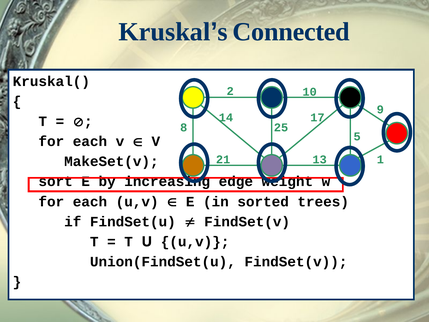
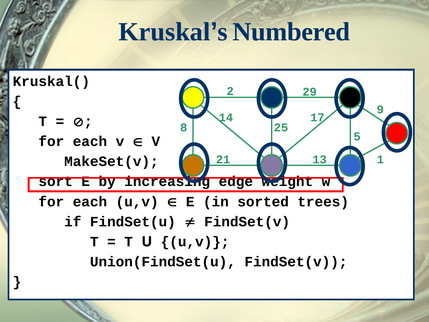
Connected: Connected -> Numbered
10: 10 -> 29
